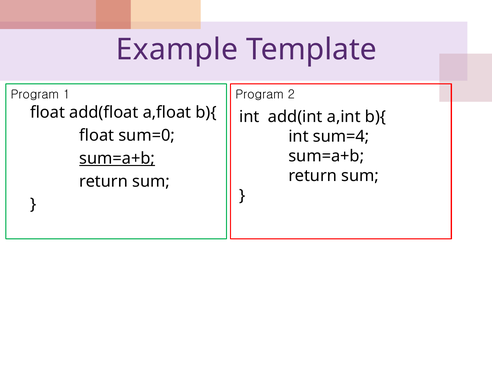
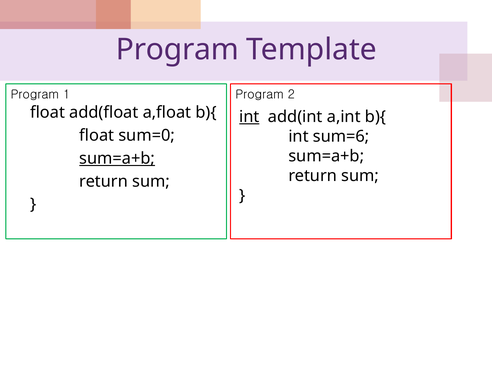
Example at (177, 50): Example -> Program
int at (249, 117) underline: none -> present
sum=4: sum=4 -> sum=6
